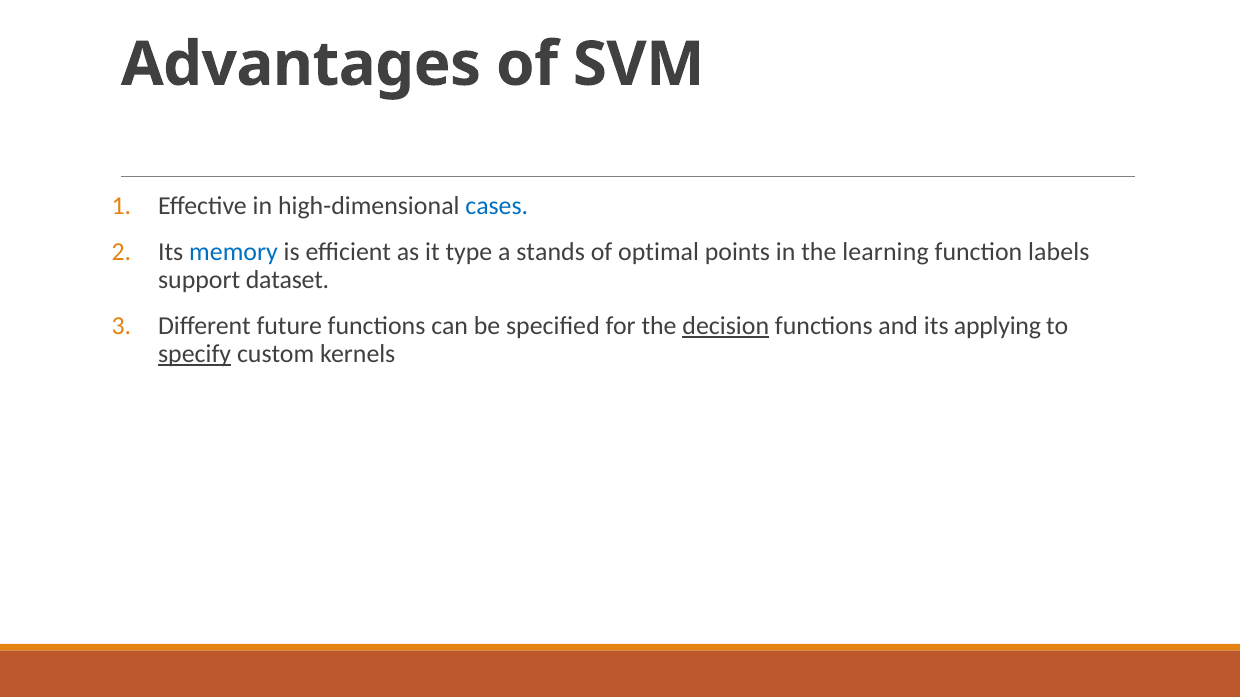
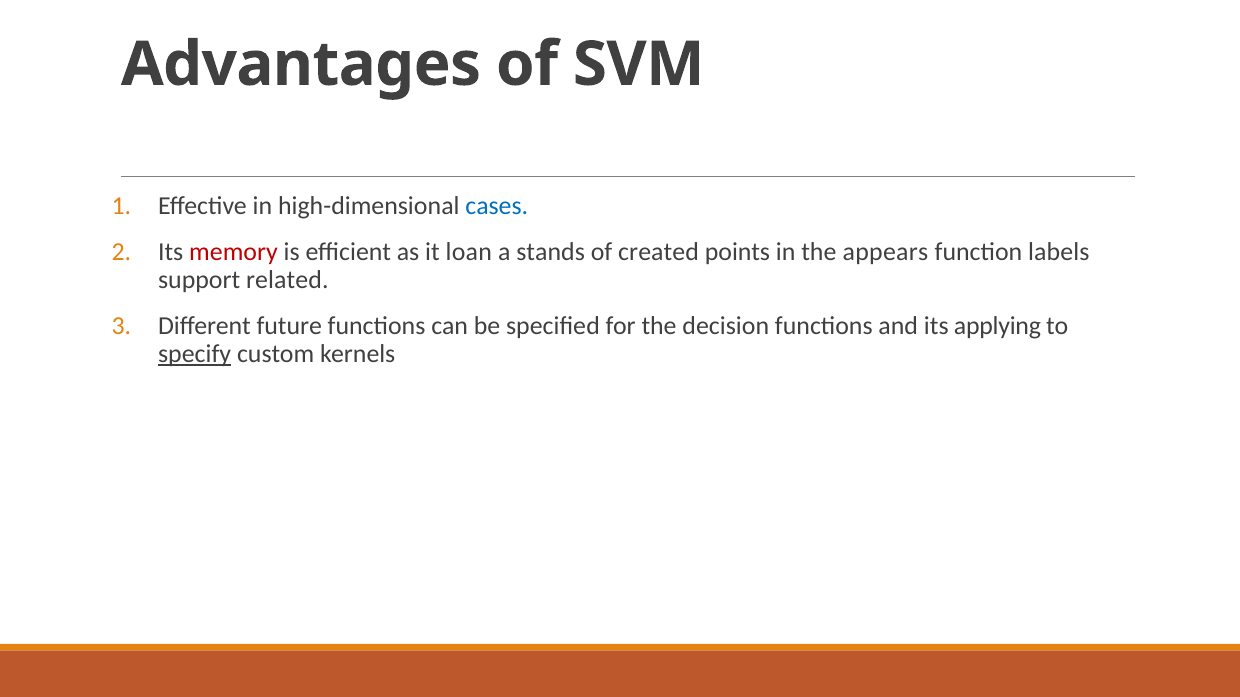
memory colour: blue -> red
type: type -> loan
optimal: optimal -> created
learning: learning -> appears
dataset: dataset -> related
decision underline: present -> none
